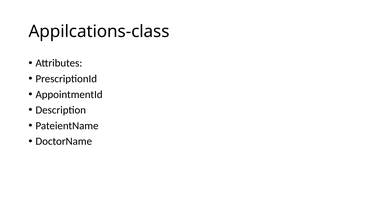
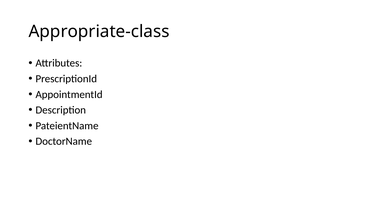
Appilcations-class: Appilcations-class -> Appropriate-class
